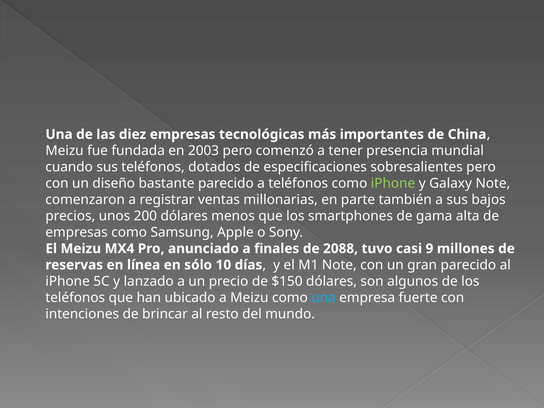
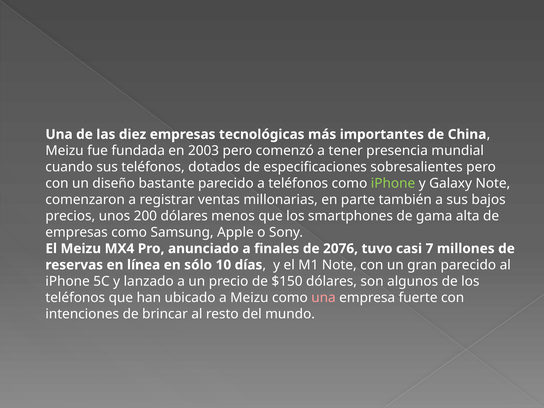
2088: 2088 -> 2076
9: 9 -> 7
una at (323, 298) colour: light blue -> pink
